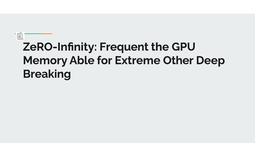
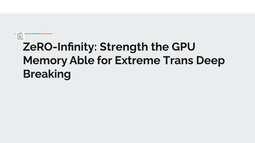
Frequent: Frequent -> Strength
Other: Other -> Trans
